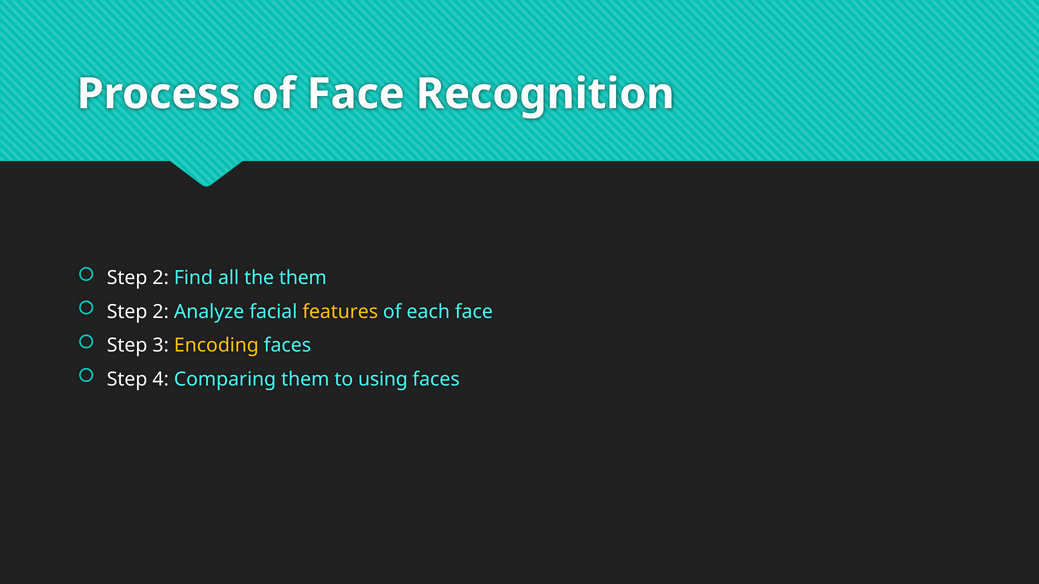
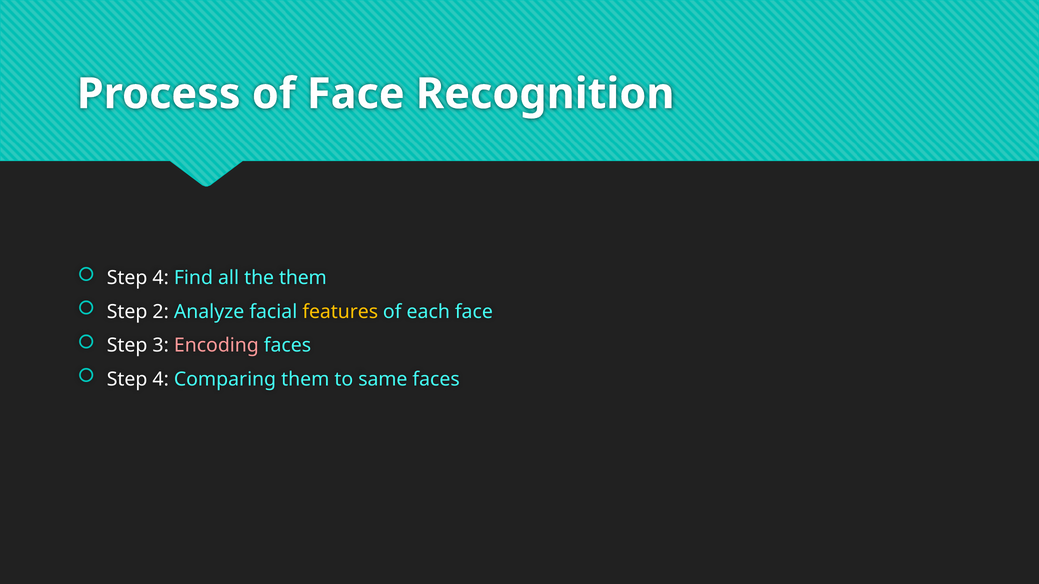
2 at (161, 278): 2 -> 4
Encoding colour: yellow -> pink
using: using -> same
